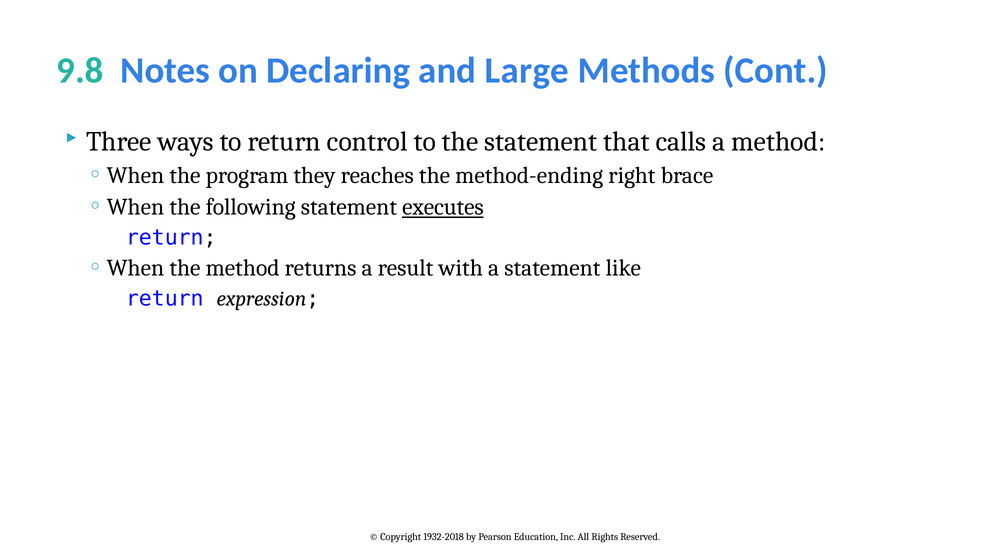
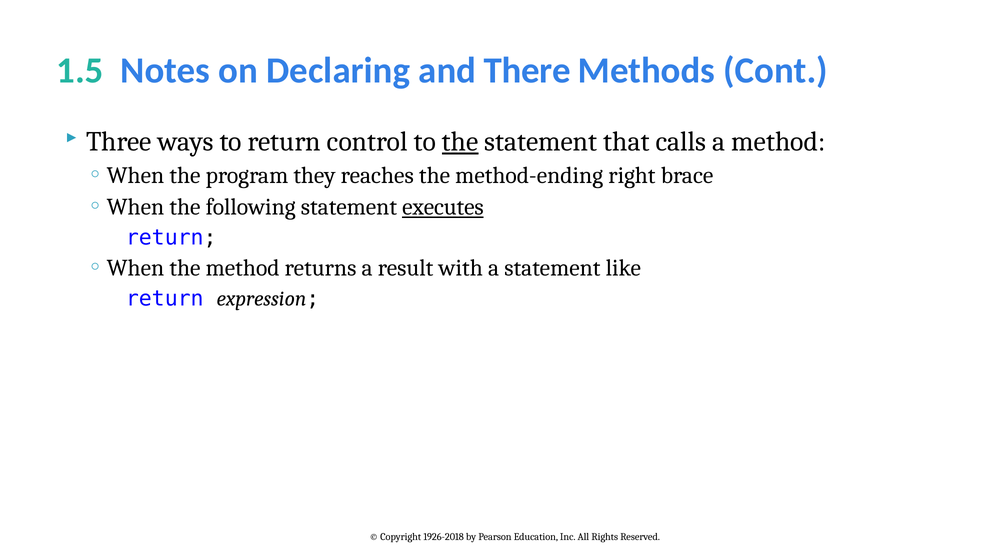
9.8: 9.8 -> 1.5
Large: Large -> There
the at (460, 142) underline: none -> present
1932-2018: 1932-2018 -> 1926-2018
